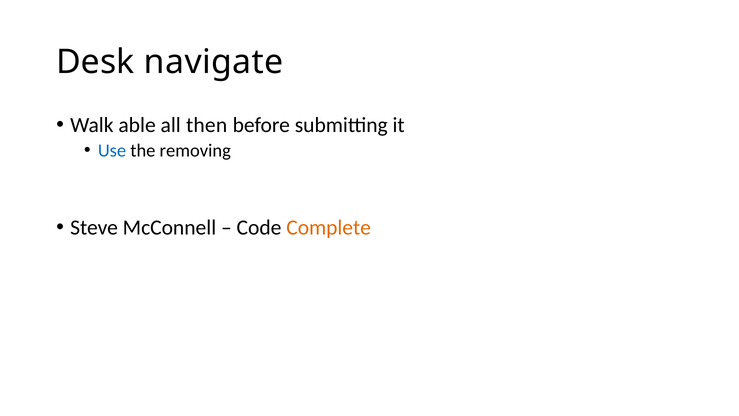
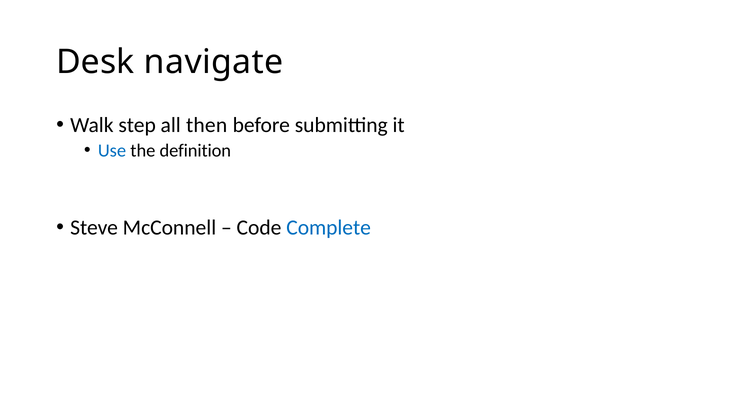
able: able -> step
removing: removing -> definition
Complete colour: orange -> blue
